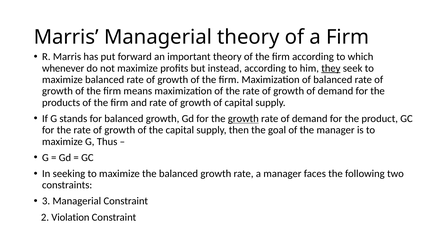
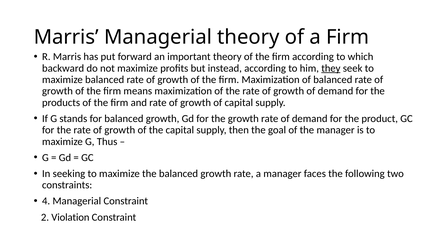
whenever: whenever -> backward
growth at (243, 119) underline: present -> none
3: 3 -> 4
